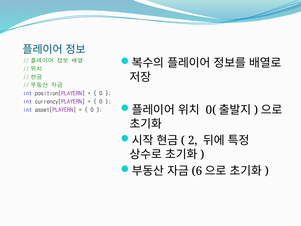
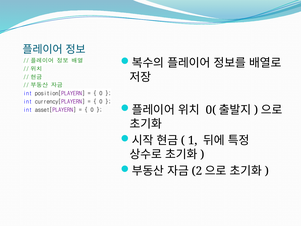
2: 2 -> 1
6: 6 -> 2
